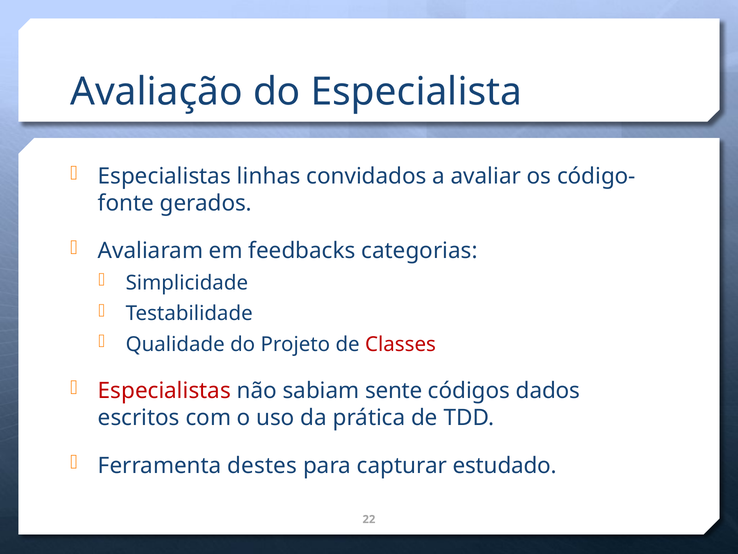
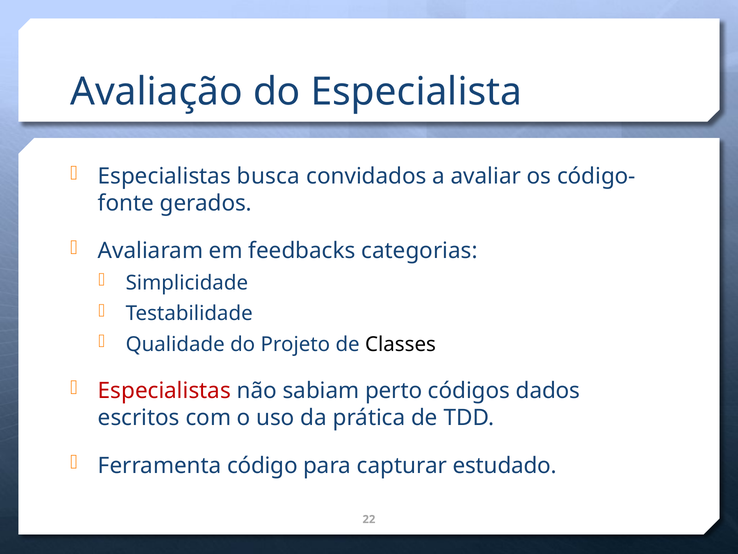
linhas: linhas -> busca
Classes colour: red -> black
sente: sente -> perto
destes: destes -> código
